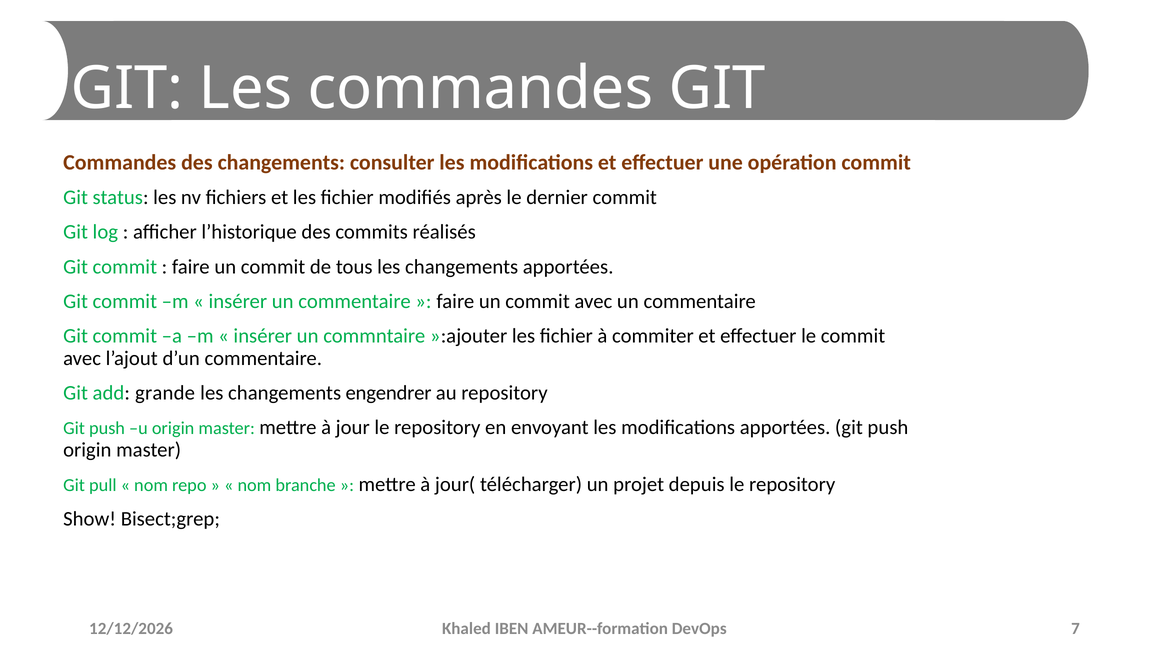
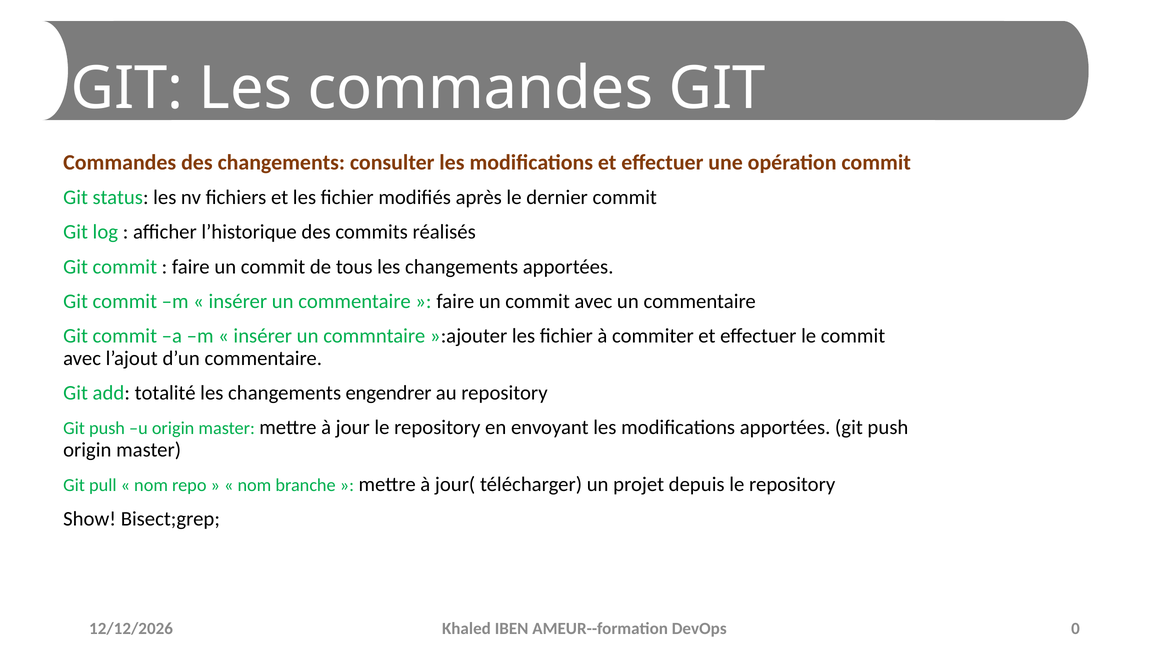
grande: grande -> totalité
7: 7 -> 0
